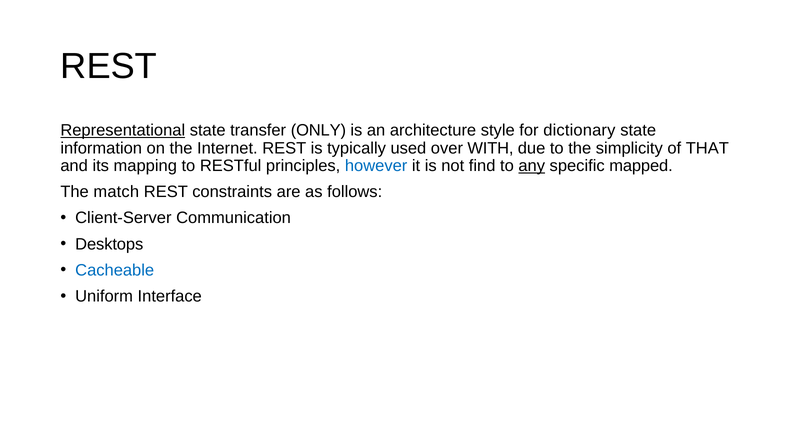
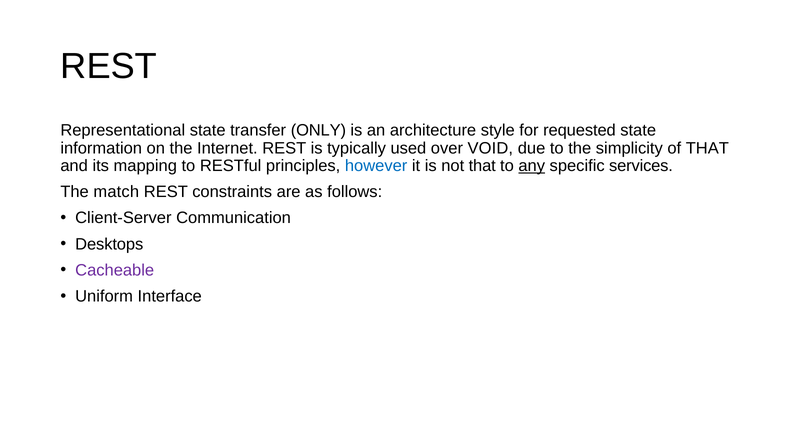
Representational underline: present -> none
dictionary: dictionary -> requested
WITH: WITH -> VOID
not find: find -> that
mapped: mapped -> services
Cacheable colour: blue -> purple
